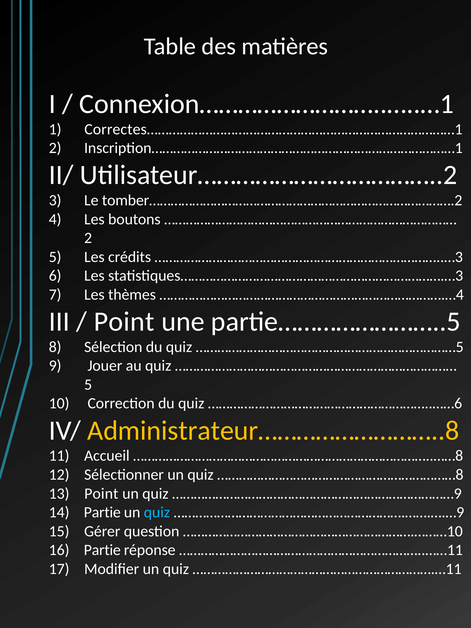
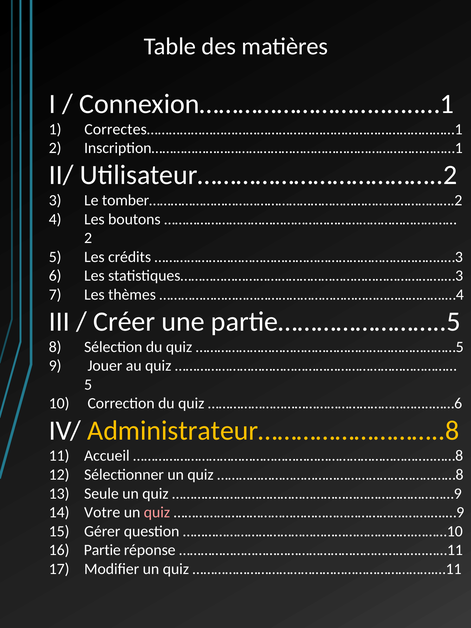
Point at (124, 322): Point -> Créer
Point at (101, 493): Point -> Seule
Partie at (102, 512): Partie -> Votre
quiz at (157, 512) colour: light blue -> pink
